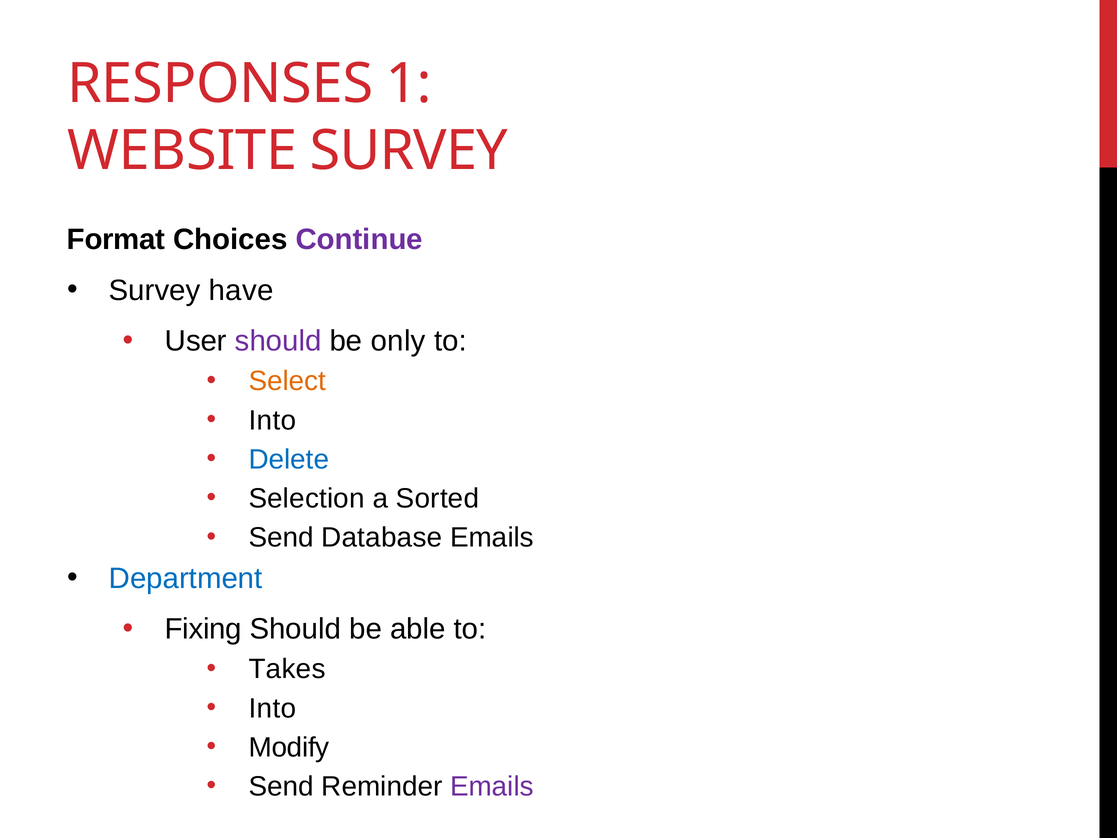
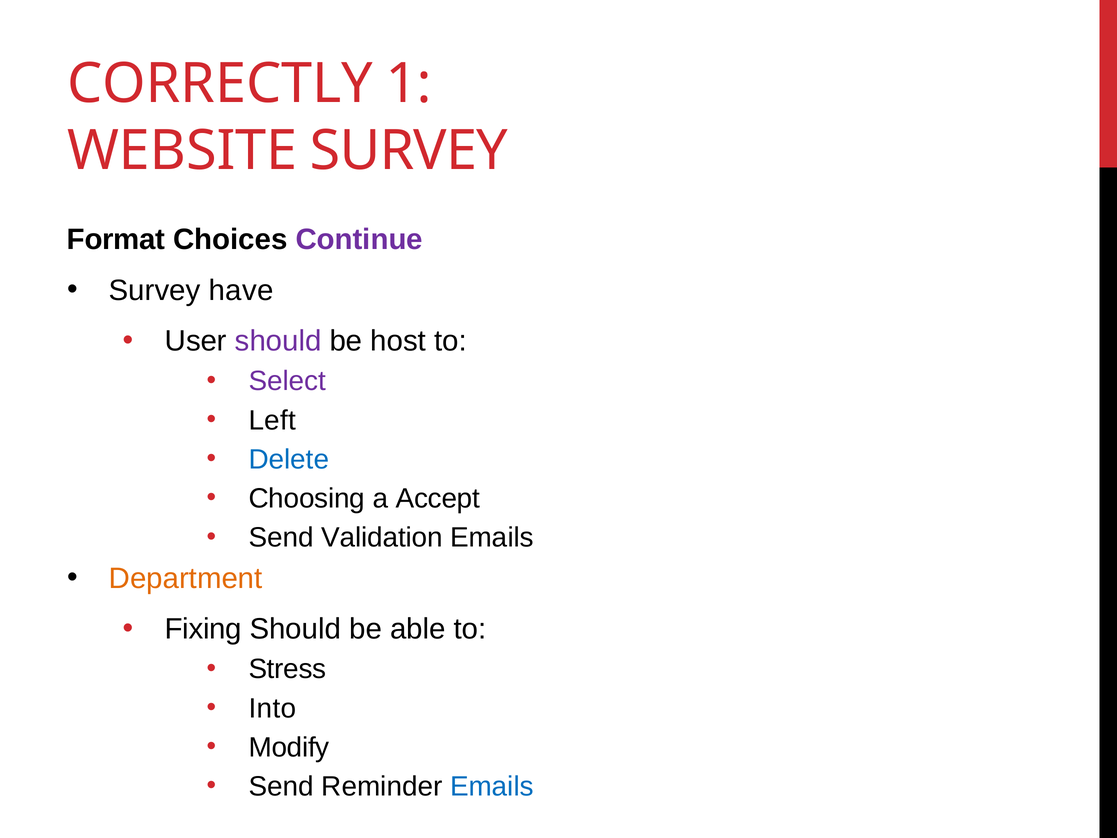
RESPONSES: RESPONSES -> CORRECTLY
only: only -> host
Select colour: orange -> purple
Into at (272, 420): Into -> Left
Selection: Selection -> Choosing
Sorted: Sorted -> Accept
Database: Database -> Validation
Department colour: blue -> orange
Takes: Takes -> Stress
Emails at (492, 786) colour: purple -> blue
